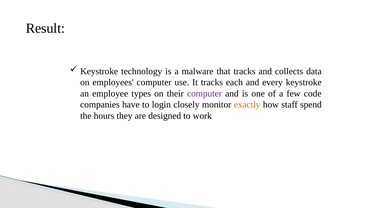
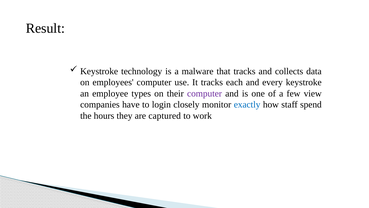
code: code -> view
exactly colour: orange -> blue
designed: designed -> captured
